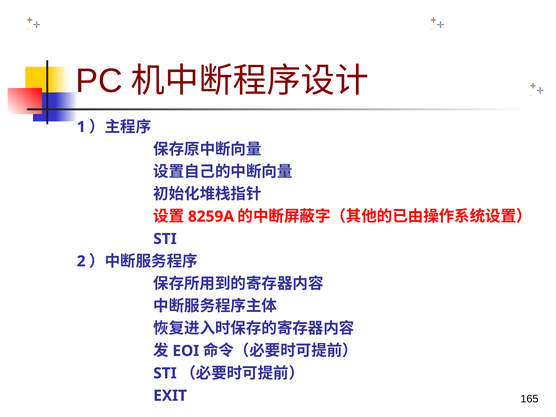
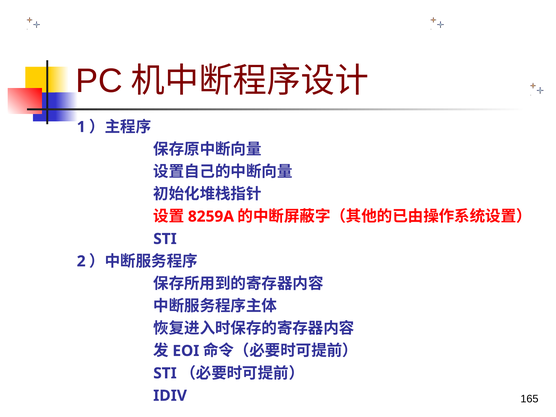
EXIT: EXIT -> IDIV
